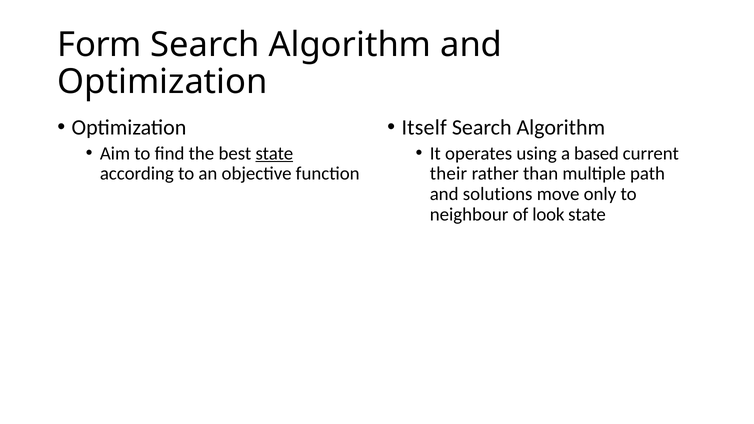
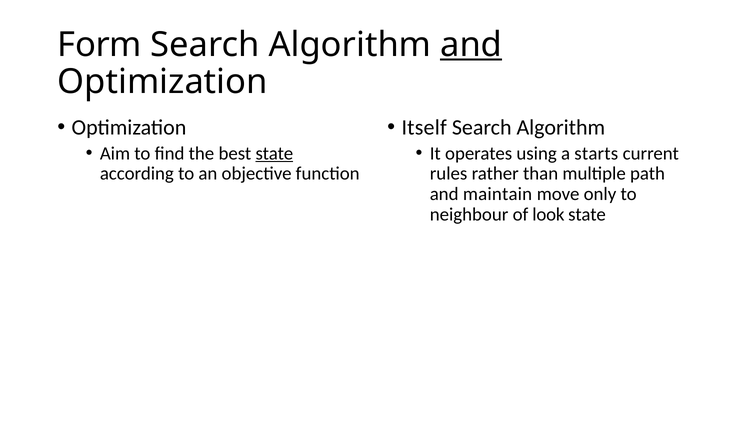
and at (471, 45) underline: none -> present
based: based -> starts
their: their -> rules
solutions: solutions -> maintain
